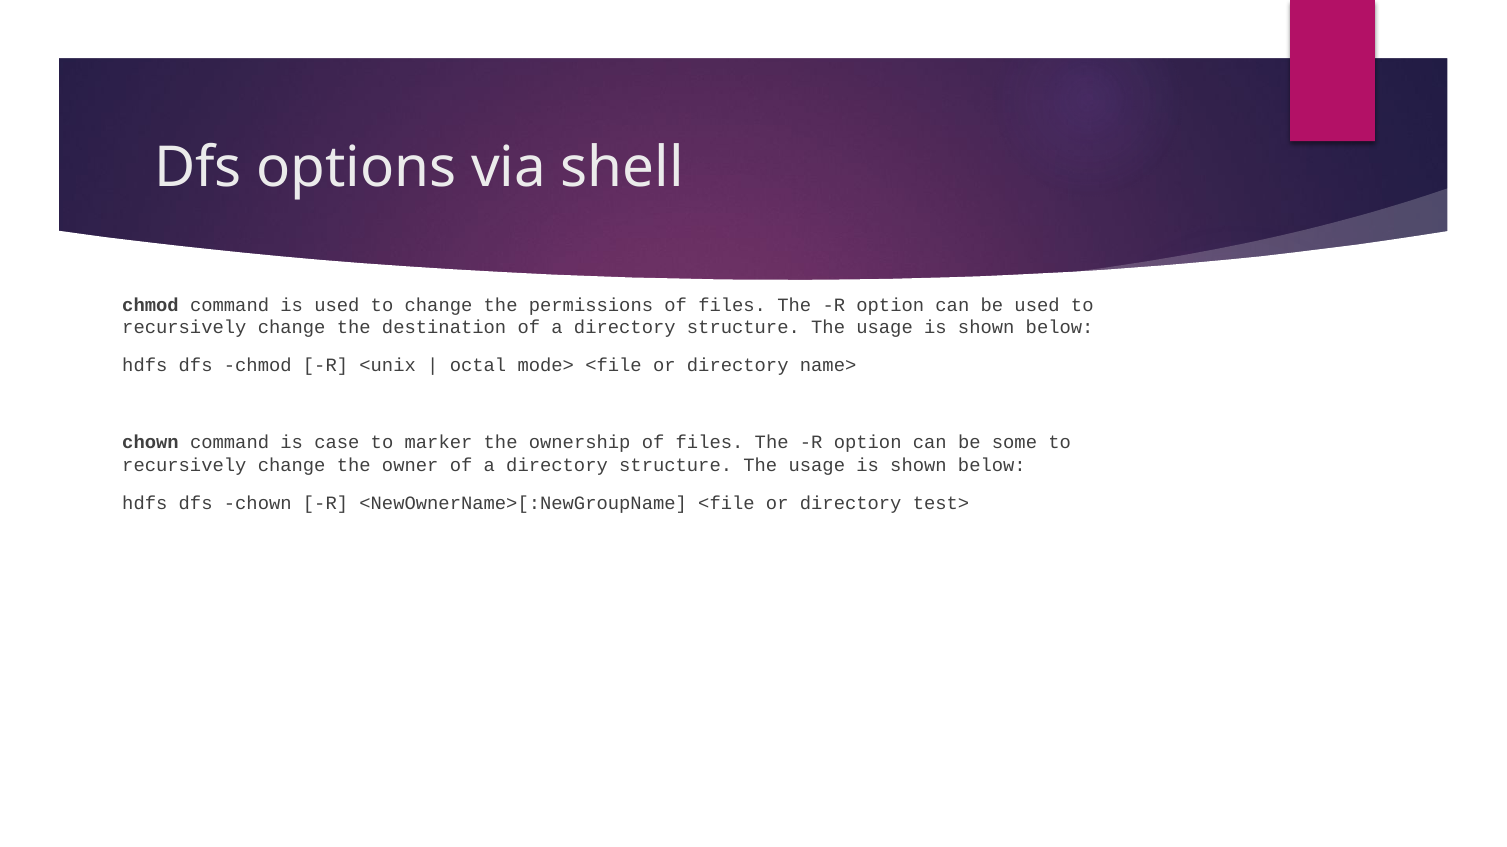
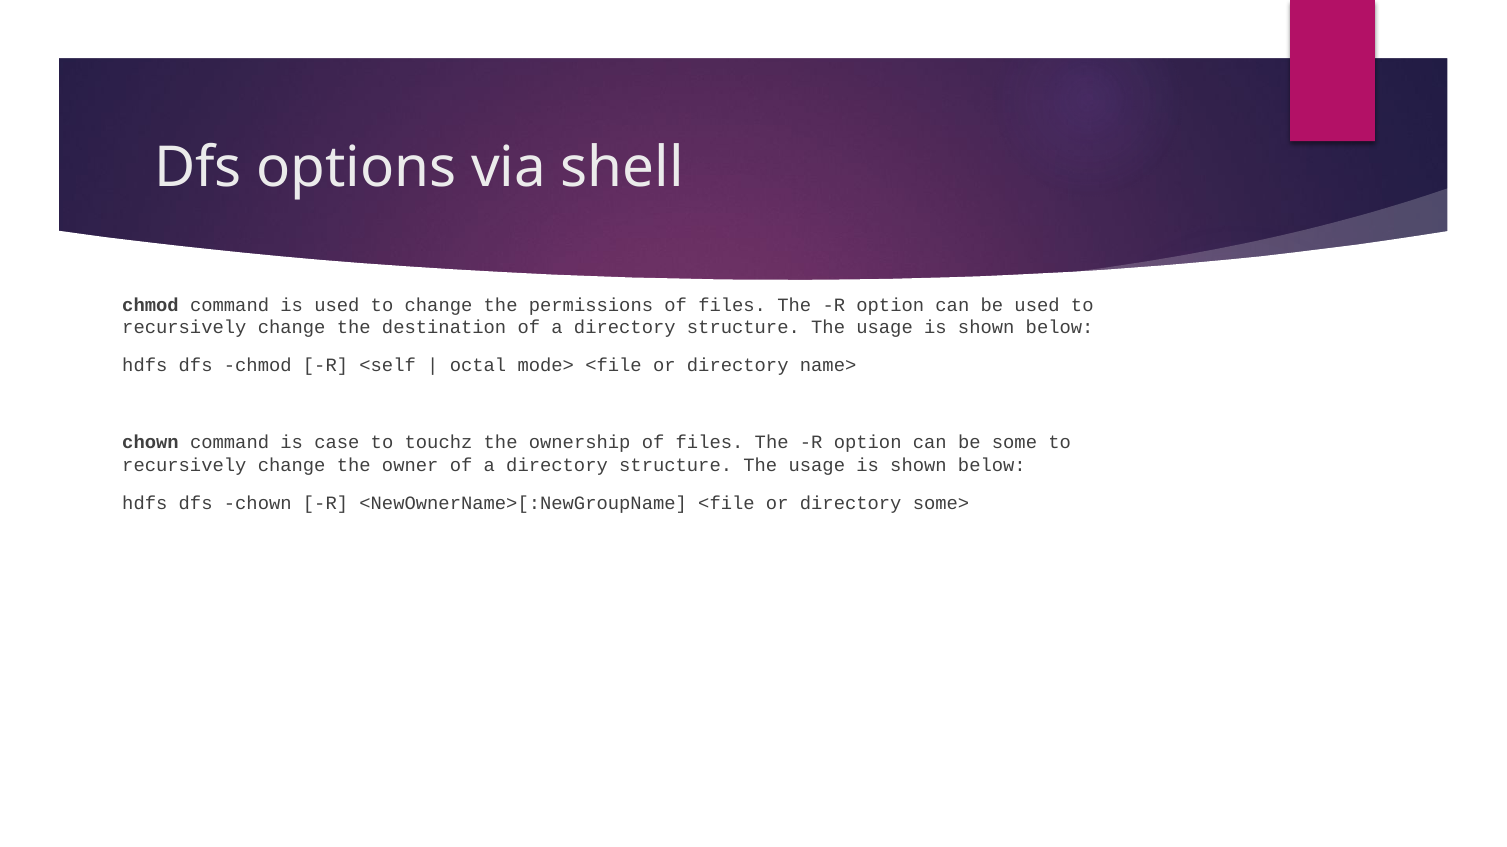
<unix: <unix -> <self
marker: marker -> touchz
test>: test> -> some>
